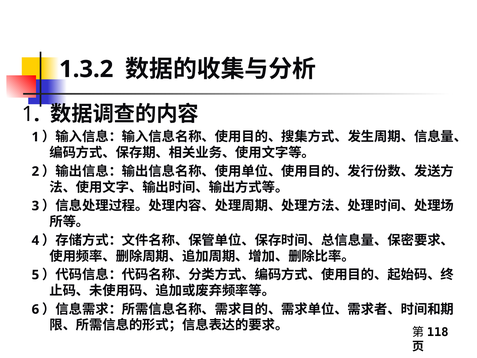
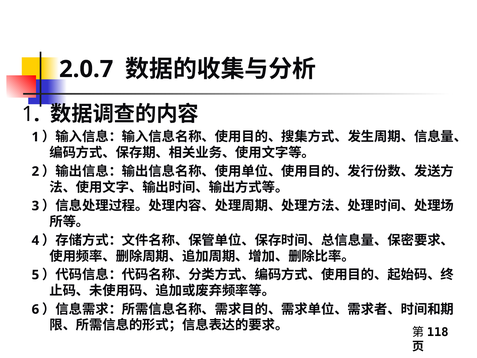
1.3.2: 1.3.2 -> 2.0.7
